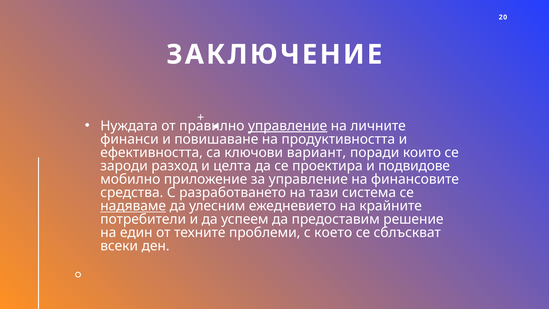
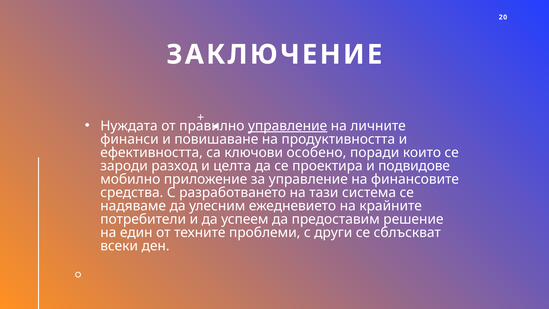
вариант: вариант -> особено
надяваме underline: present -> none
което: което -> други
